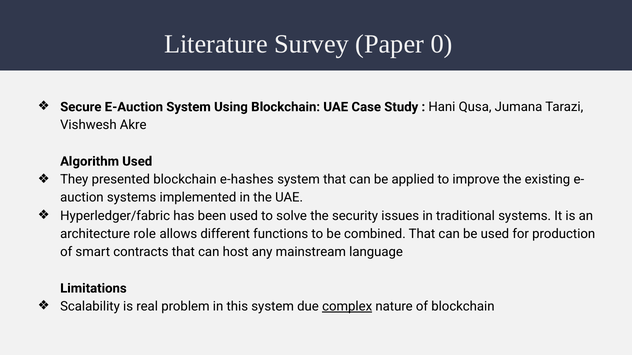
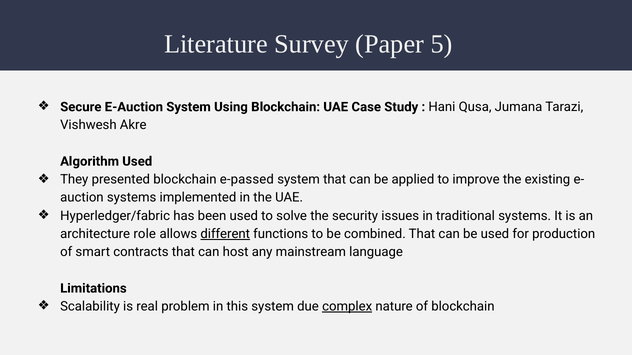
0: 0 -> 5
e-hashes: e-hashes -> e-passed
different underline: none -> present
